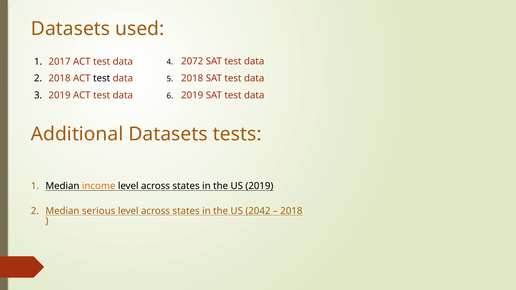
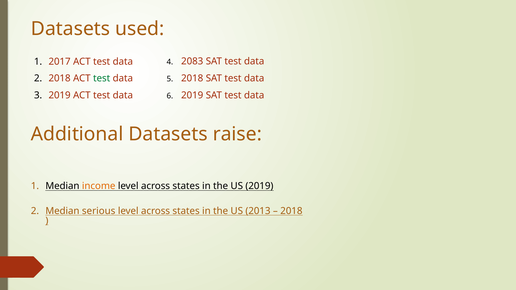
2072: 2072 -> 2083
test at (102, 79) colour: black -> green
tests: tests -> raise
2042: 2042 -> 2013
